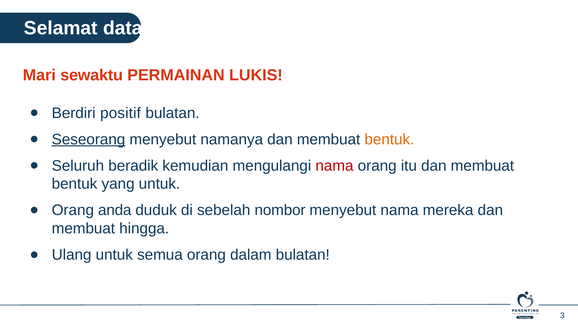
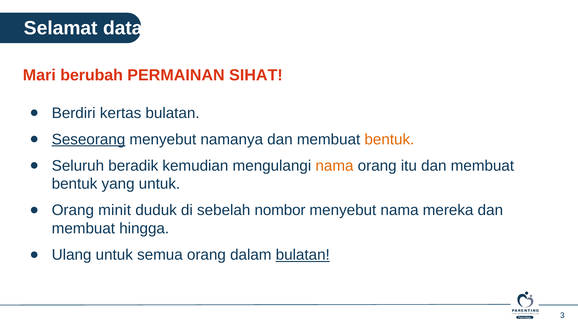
sewaktu: sewaktu -> berubah
LUKIS: LUKIS -> SIHAT
positif: positif -> kertas
nama at (334, 166) colour: red -> orange
anda: anda -> minit
bulatan at (303, 255) underline: none -> present
